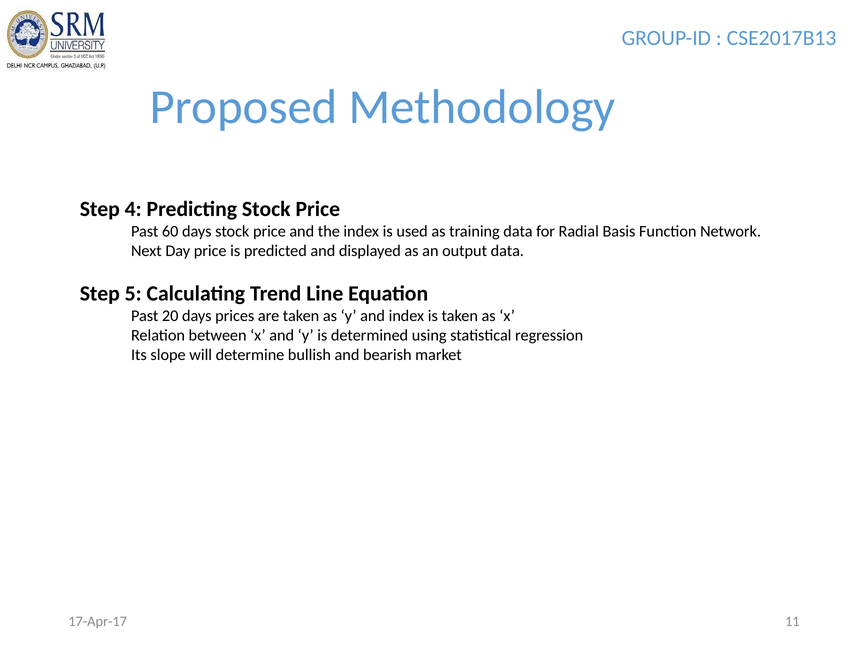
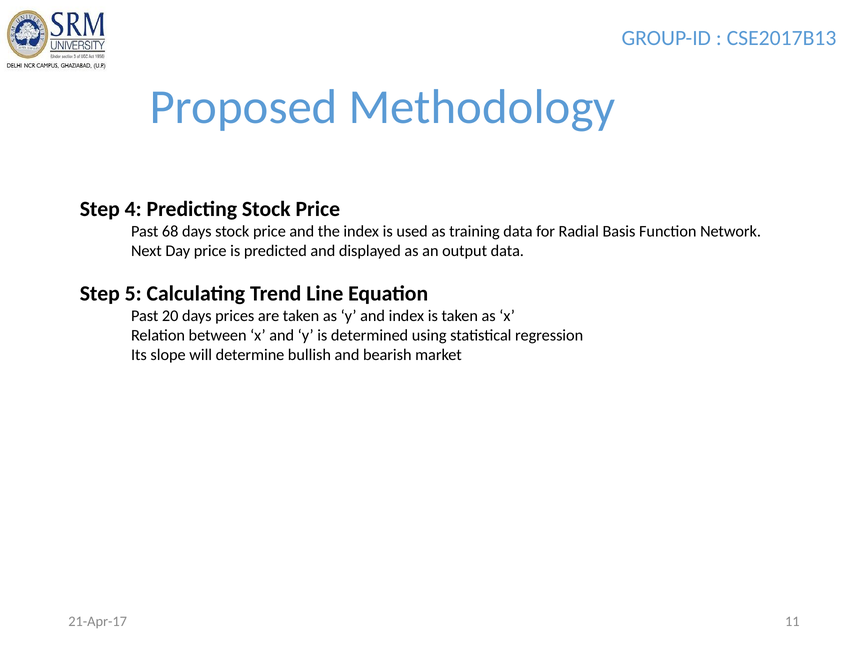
60: 60 -> 68
17-Apr-17: 17-Apr-17 -> 21-Apr-17
